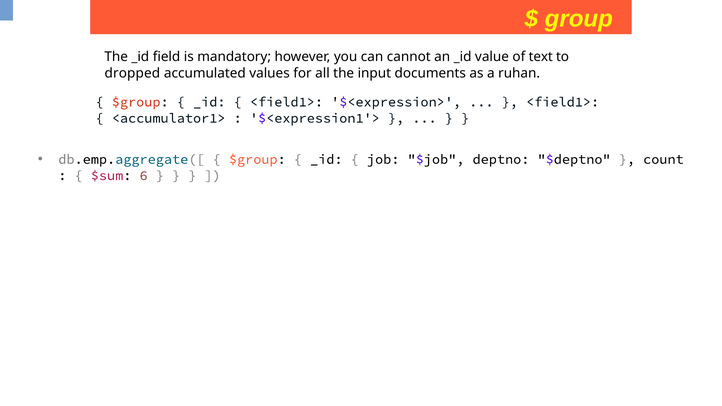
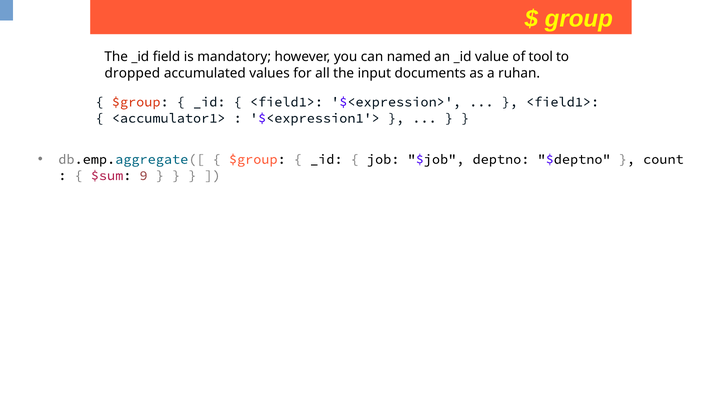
cannot: cannot -> named
text: text -> tool
6: 6 -> 9
